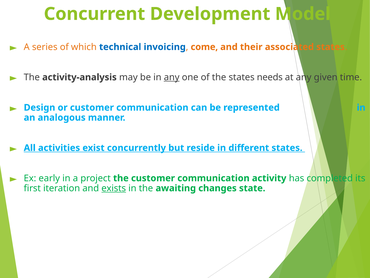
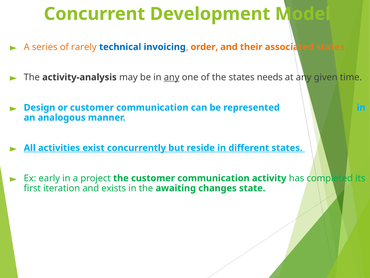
which: which -> rarely
come: come -> order
exists underline: present -> none
